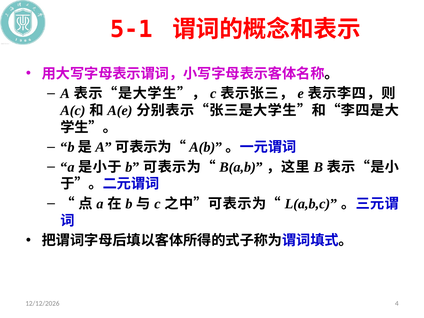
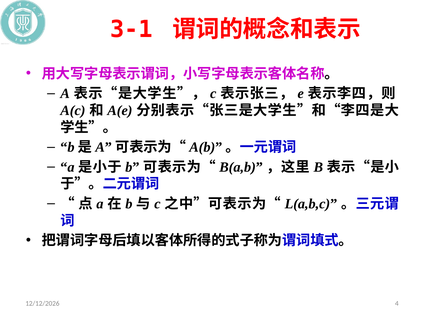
5-1: 5-1 -> 3-1
